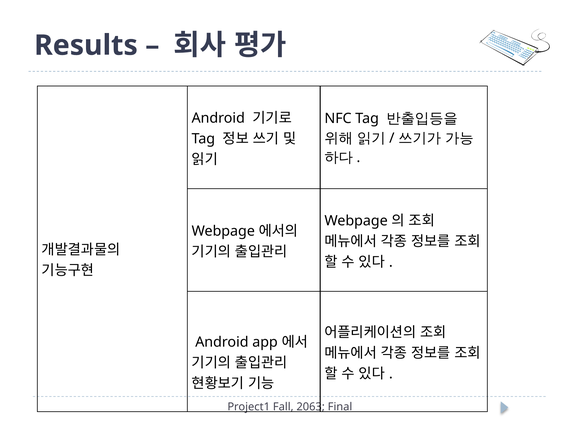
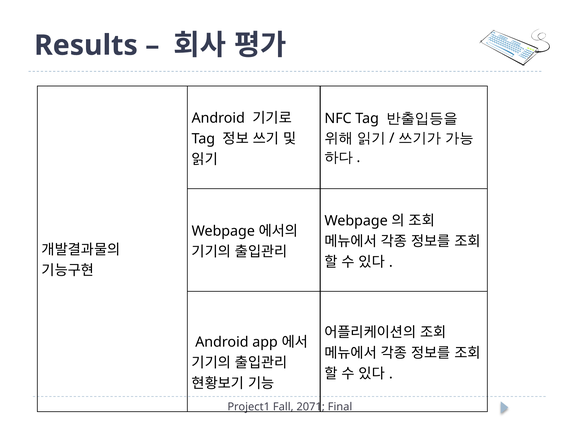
2063: 2063 -> 2071
